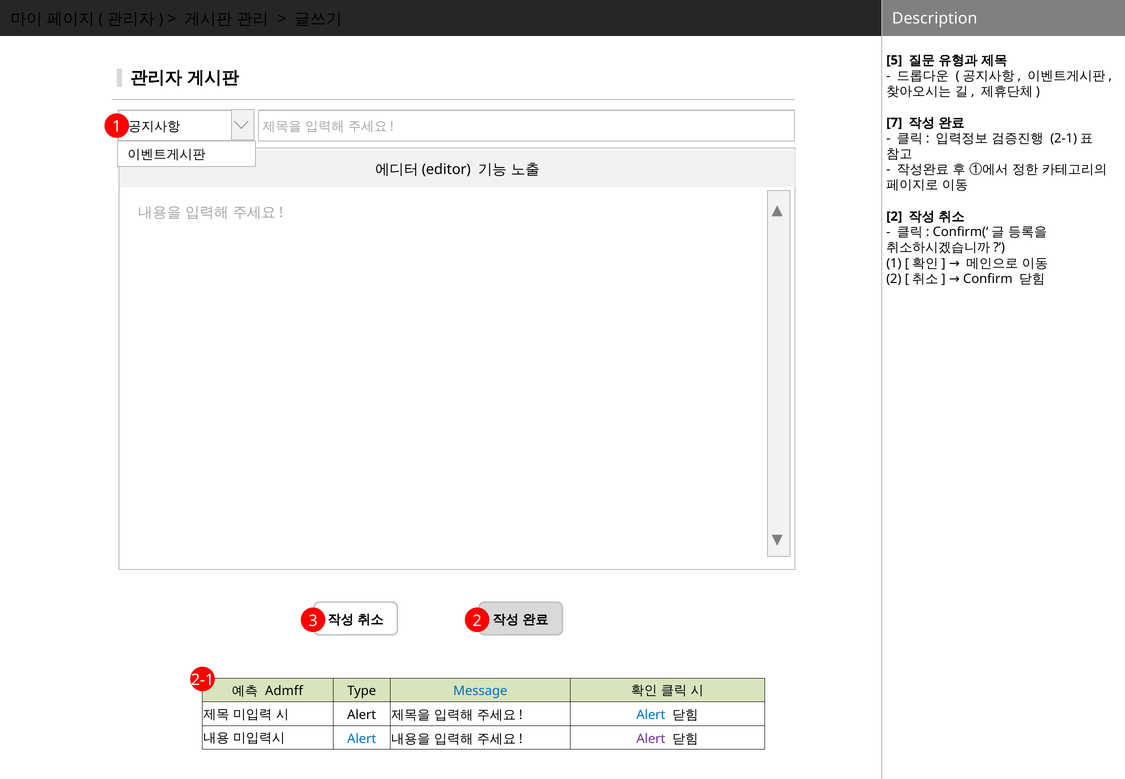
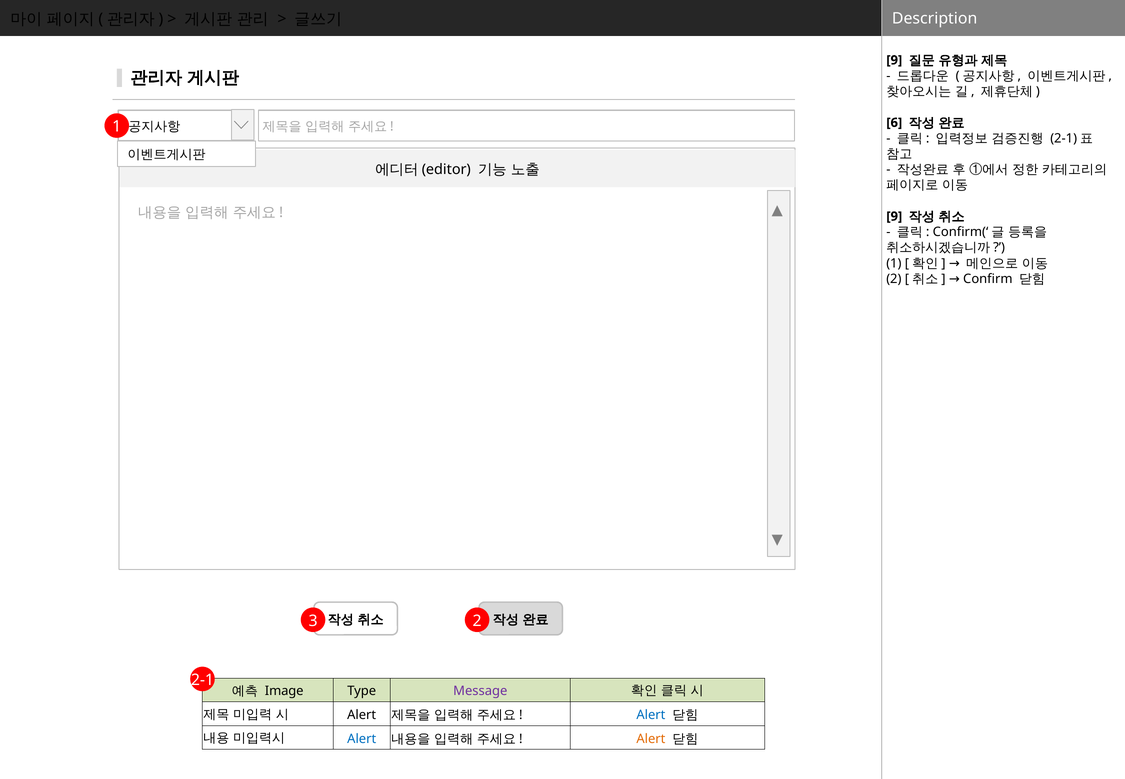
5 at (894, 60): 5 -> 9
7: 7 -> 6
2 at (894, 216): 2 -> 9
Admff: Admff -> Image
Message colour: blue -> purple
Alert at (651, 739) colour: purple -> orange
